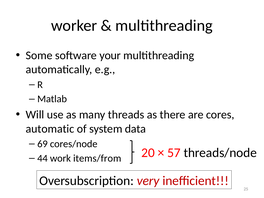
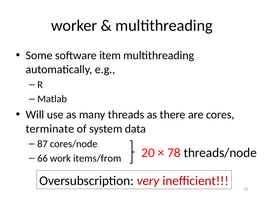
your: your -> item
automatic: automatic -> terminate
69: 69 -> 87
44: 44 -> 66
57: 57 -> 78
